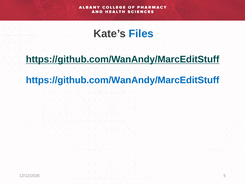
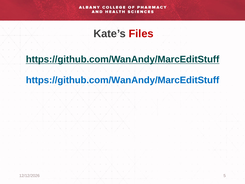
Files colour: blue -> red
